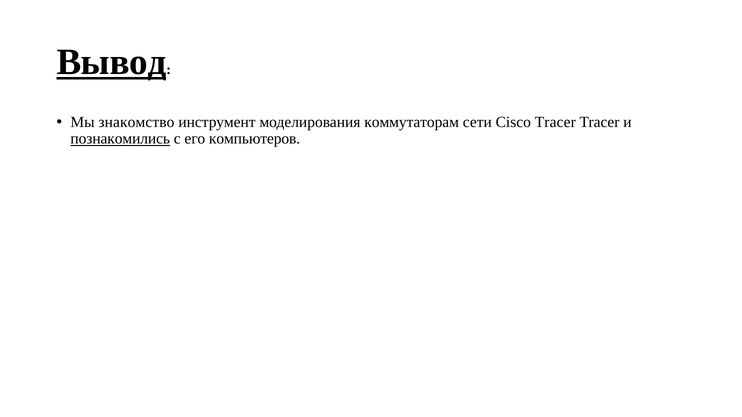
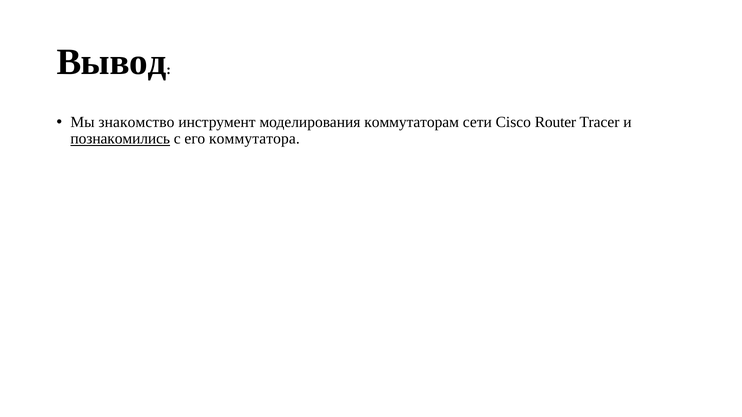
Вывод underline: present -> none
Cisco Tracer: Tracer -> Router
компьютеров: компьютеров -> коммутатора
